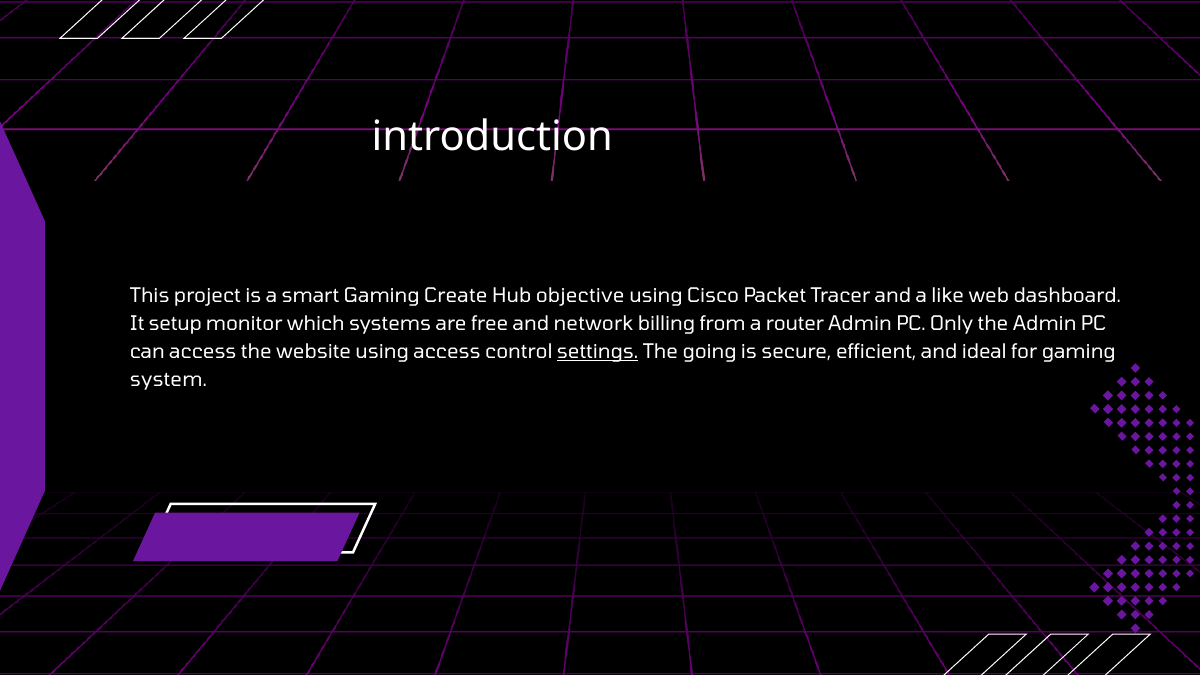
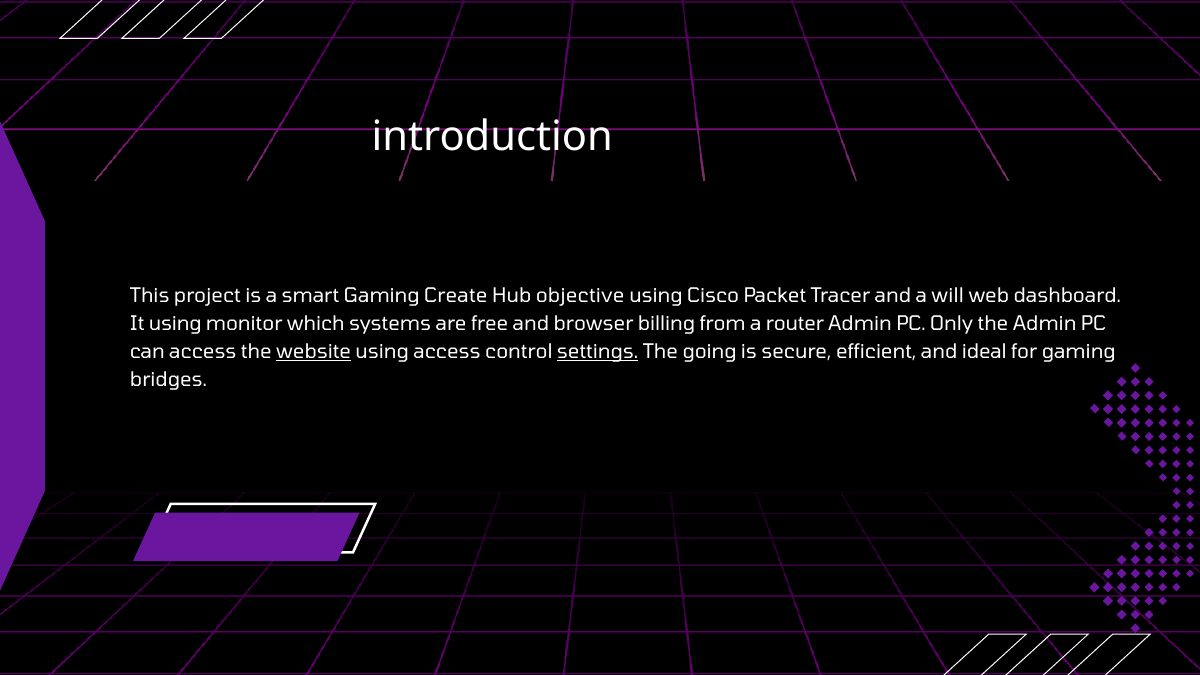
like: like -> will
It setup: setup -> using
network: network -> browser
website underline: none -> present
system: system -> bridges
